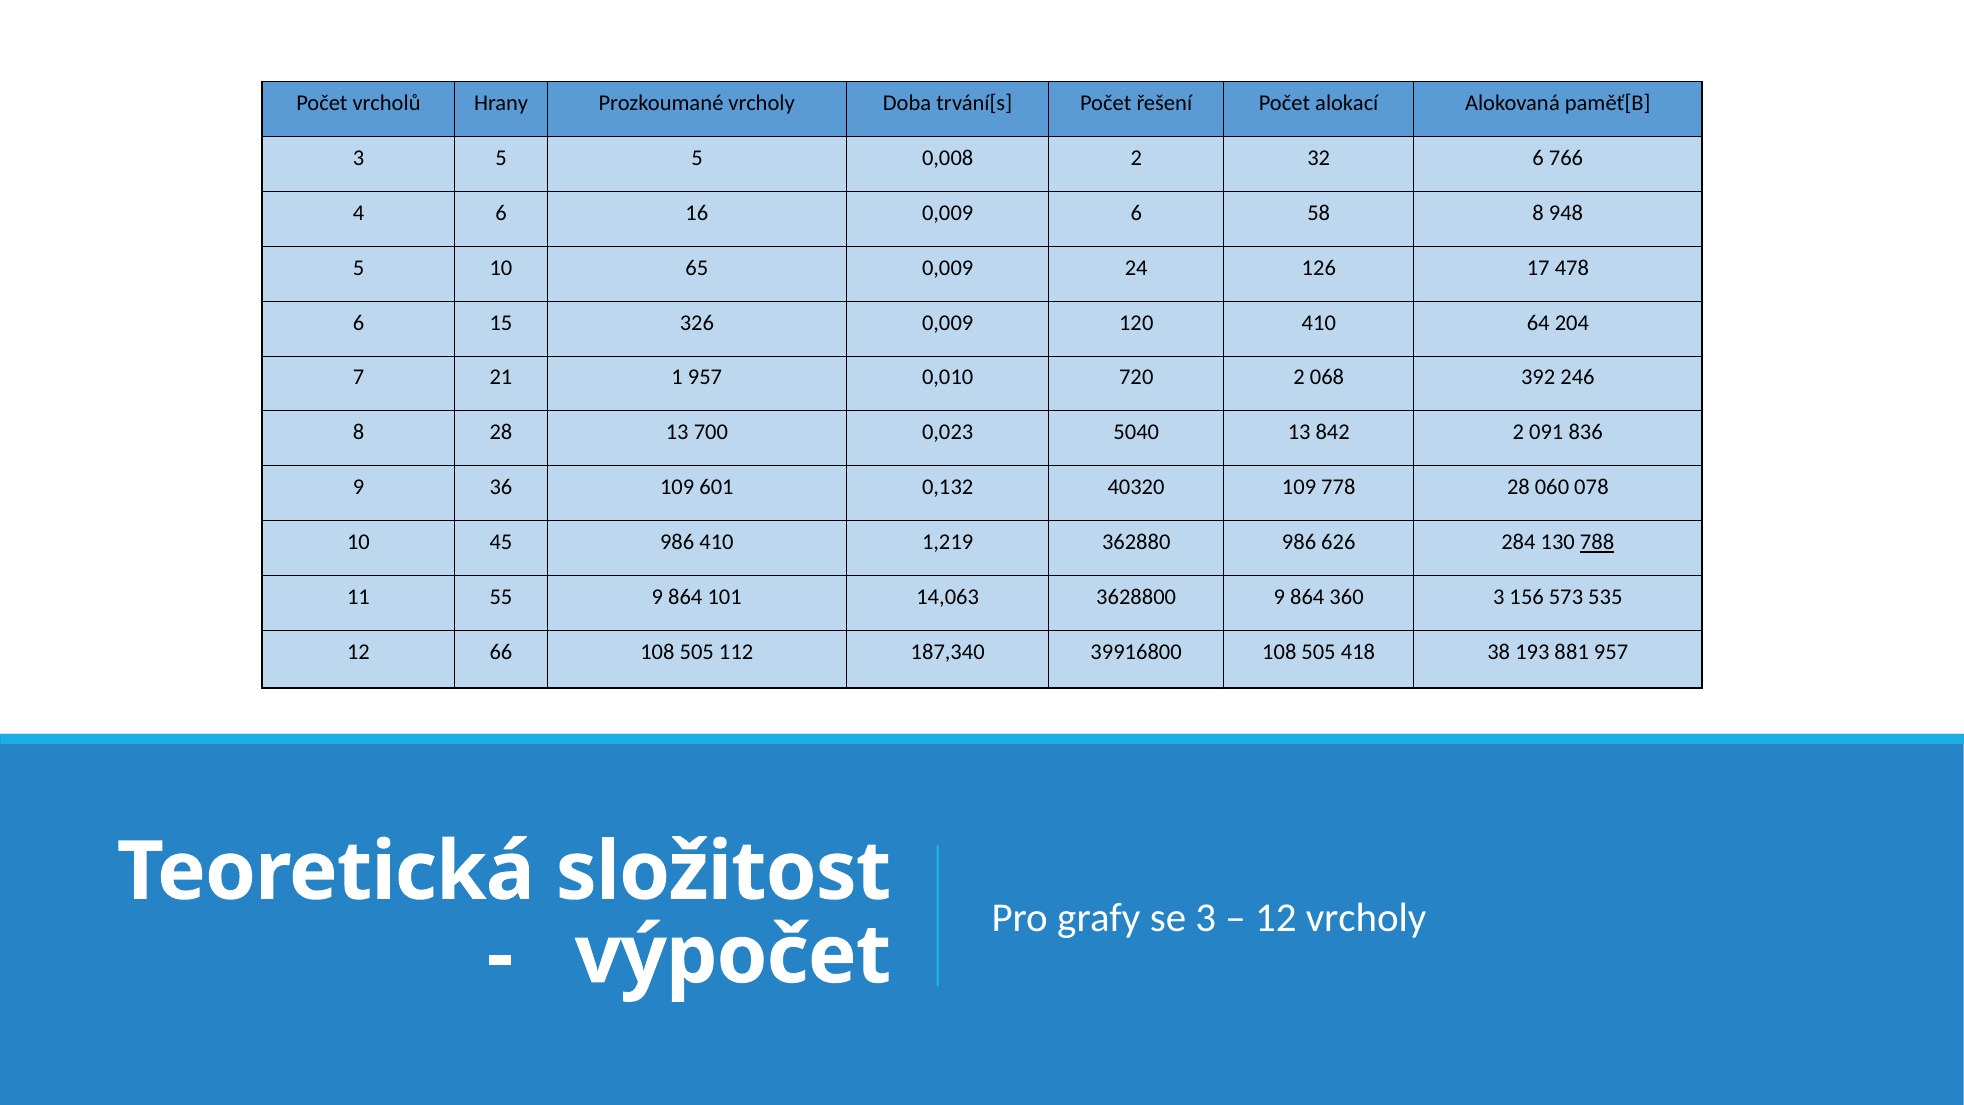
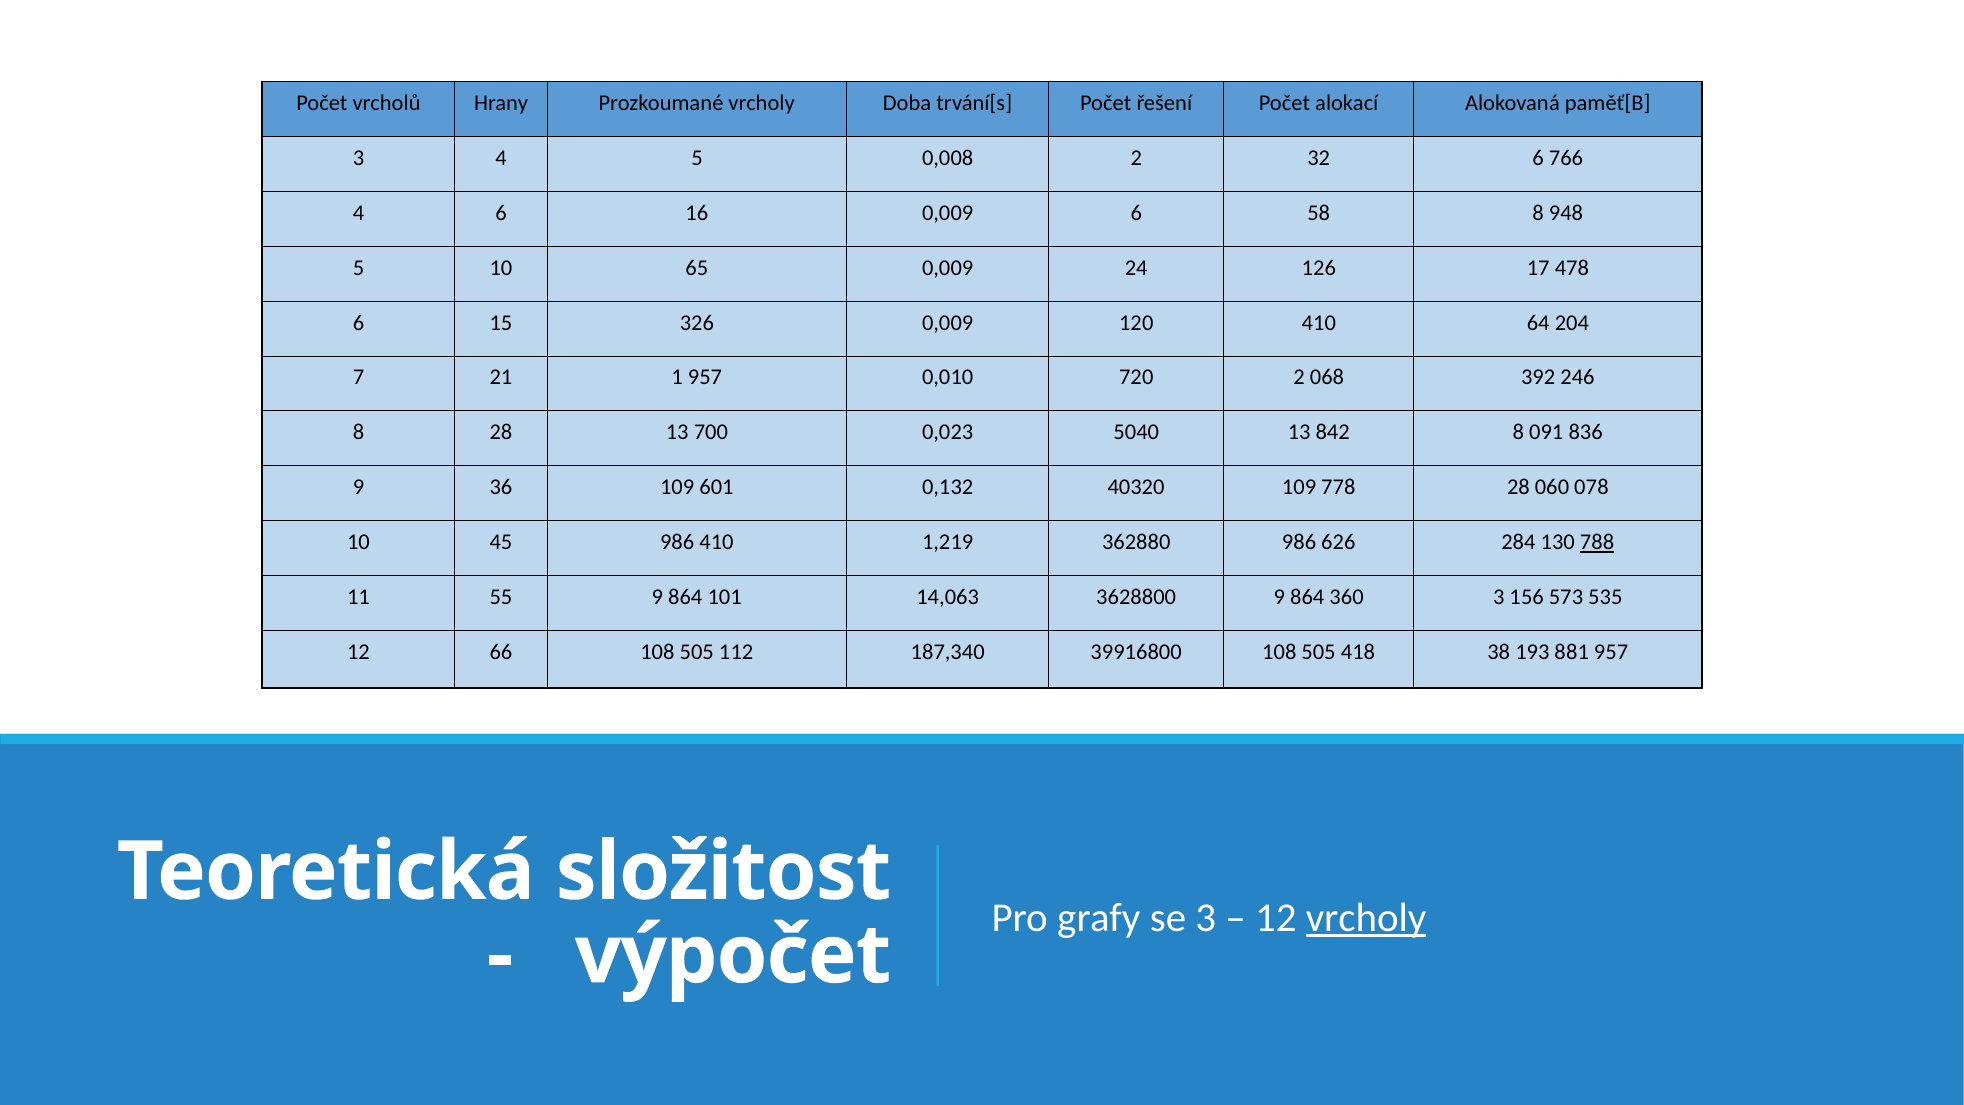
3 5: 5 -> 4
842 2: 2 -> 8
vrcholy at (1366, 918) underline: none -> present
